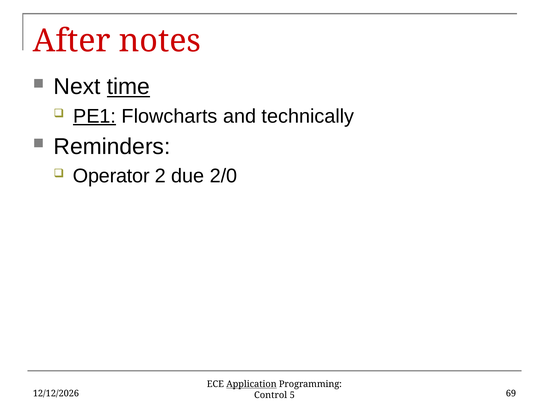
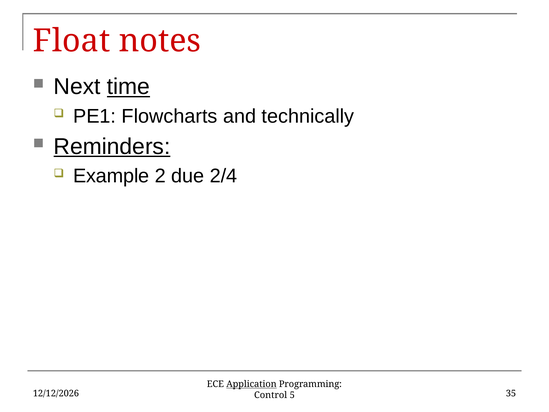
After: After -> Float
PE1 underline: present -> none
Reminders underline: none -> present
Operator: Operator -> Example
2/0: 2/0 -> 2/4
69: 69 -> 35
